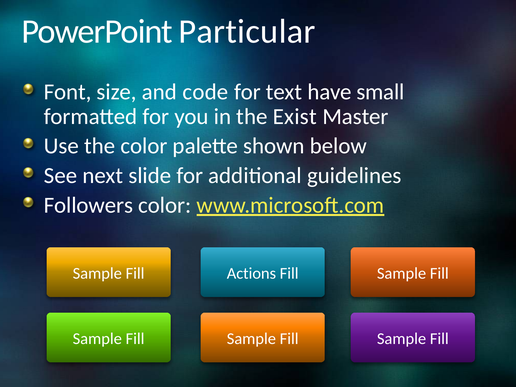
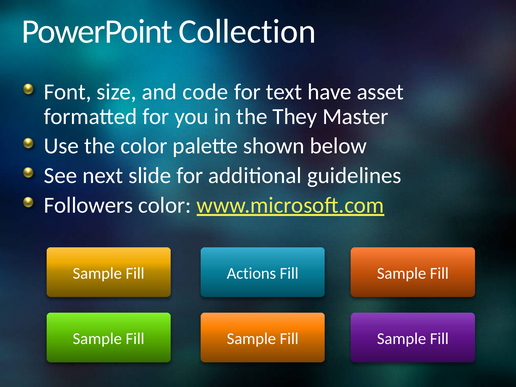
Particular: Particular -> Collection
small: small -> asset
Exist: Exist -> They
